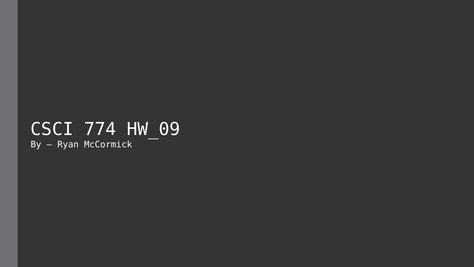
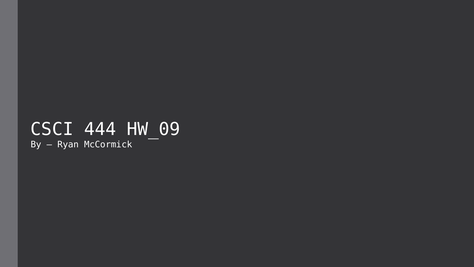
774: 774 -> 444
